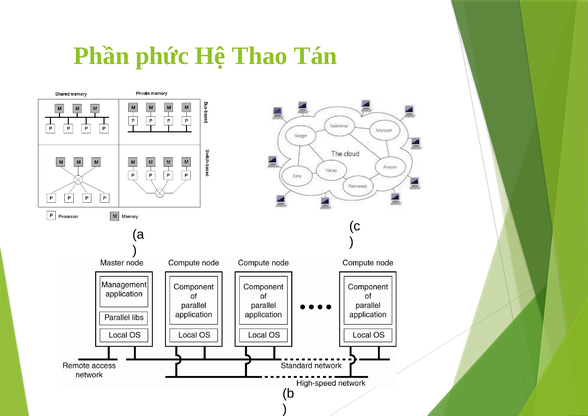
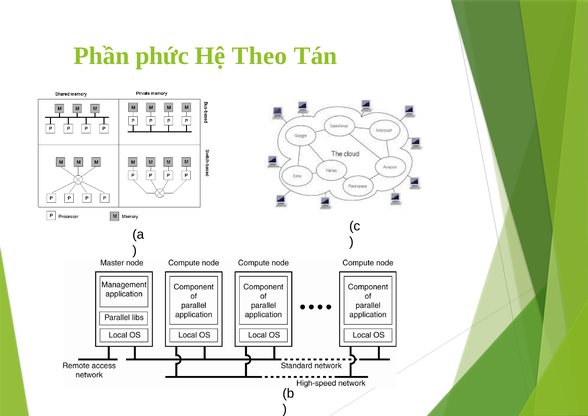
Thao: Thao -> Theo
